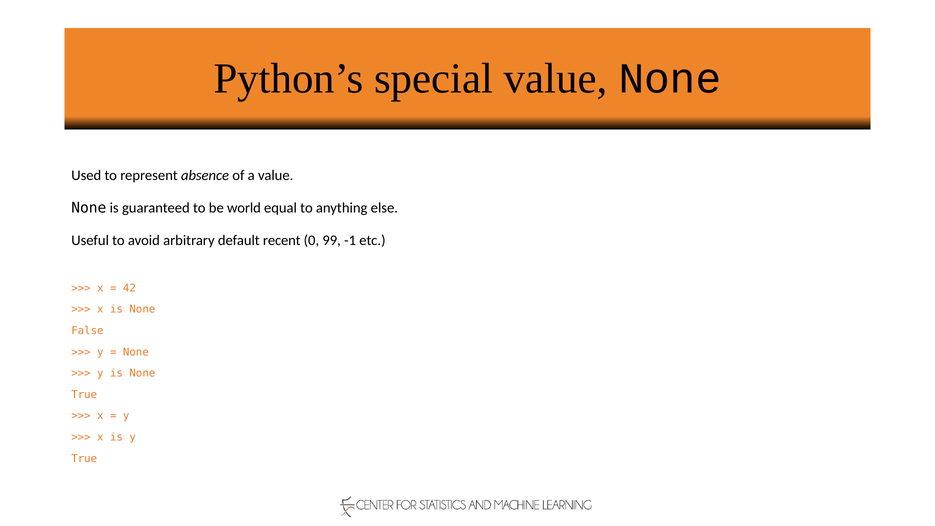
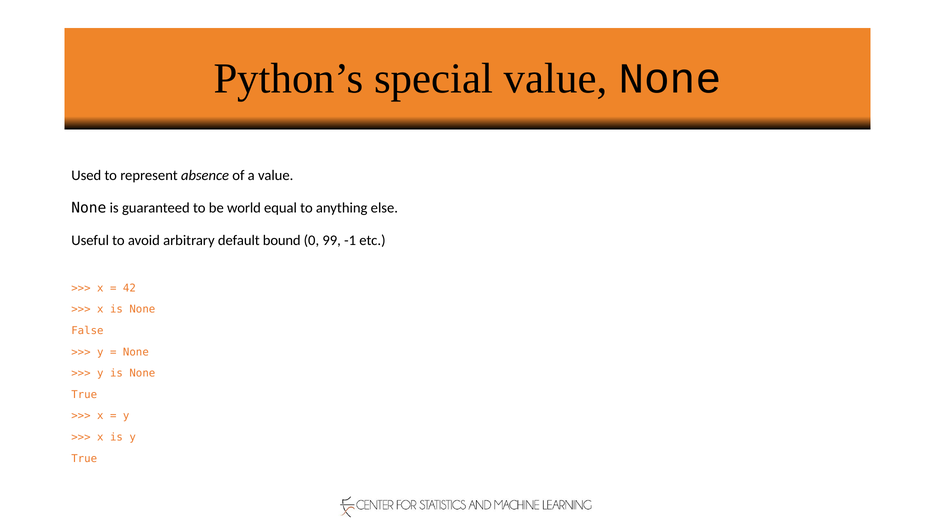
recent: recent -> bound
